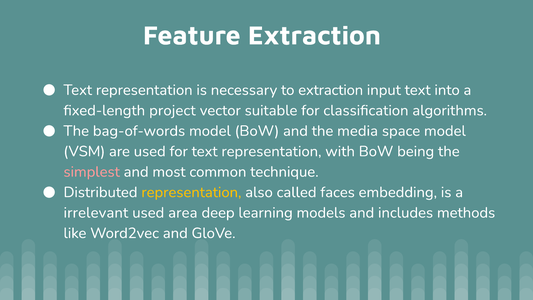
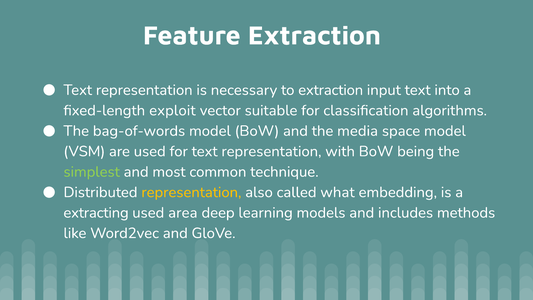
project: project -> exploit
simplest colour: pink -> light green
faces: faces -> what
irrelevant: irrelevant -> extracting
